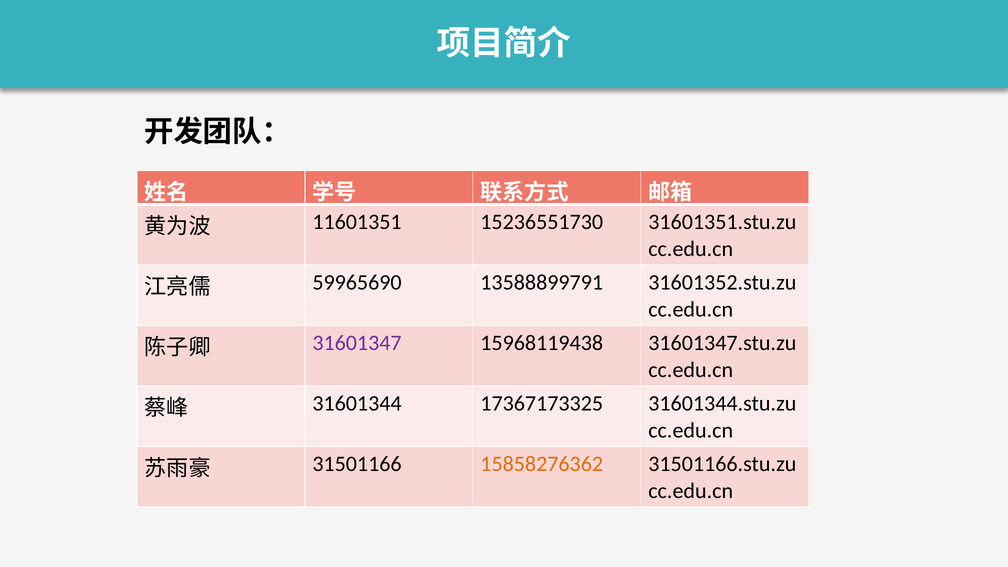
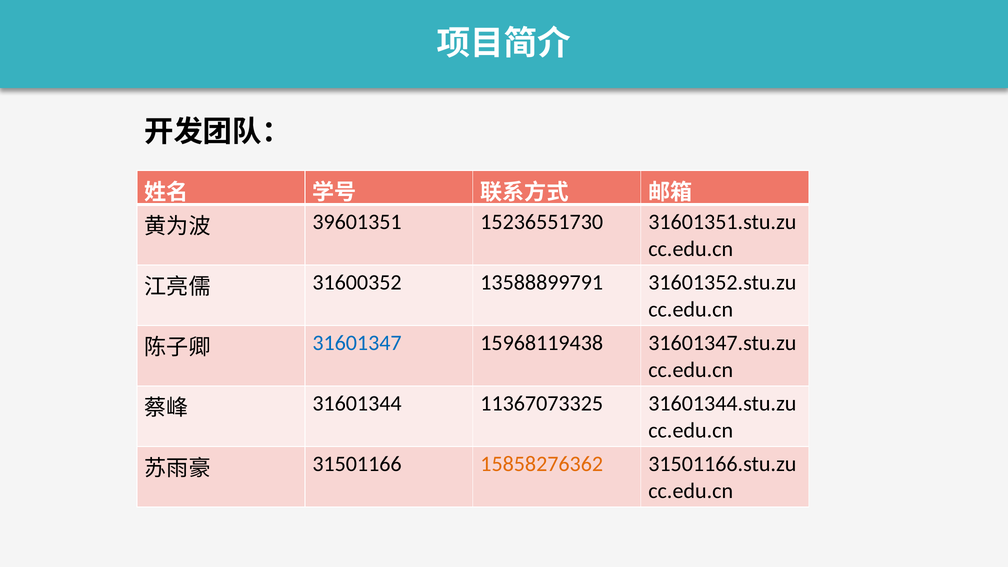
11601351: 11601351 -> 39601351
59965690: 59965690 -> 31600352
31601347 colour: purple -> blue
17367173325: 17367173325 -> 11367073325
